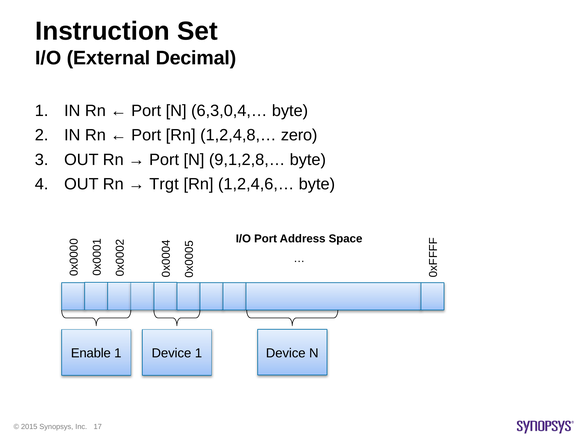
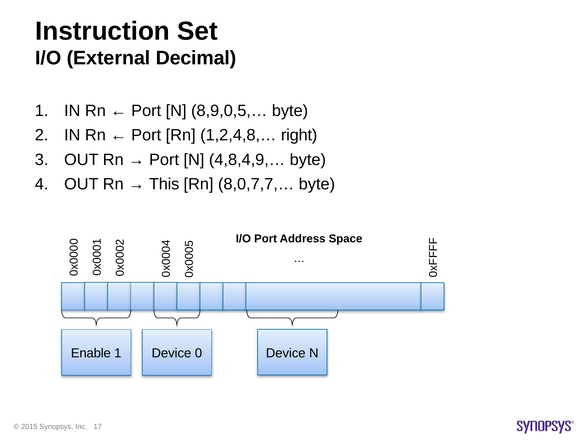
6,3,0,4,…: 6,3,0,4,… -> 8,9,0,5,…
zero: zero -> right
9,1,2,8,…: 9,1,2,8,… -> 4,8,4,9,…
Trgt: Trgt -> This
1,2,4,6,…: 1,2,4,6,… -> 8,0,7,7,…
Device 1: 1 -> 0
